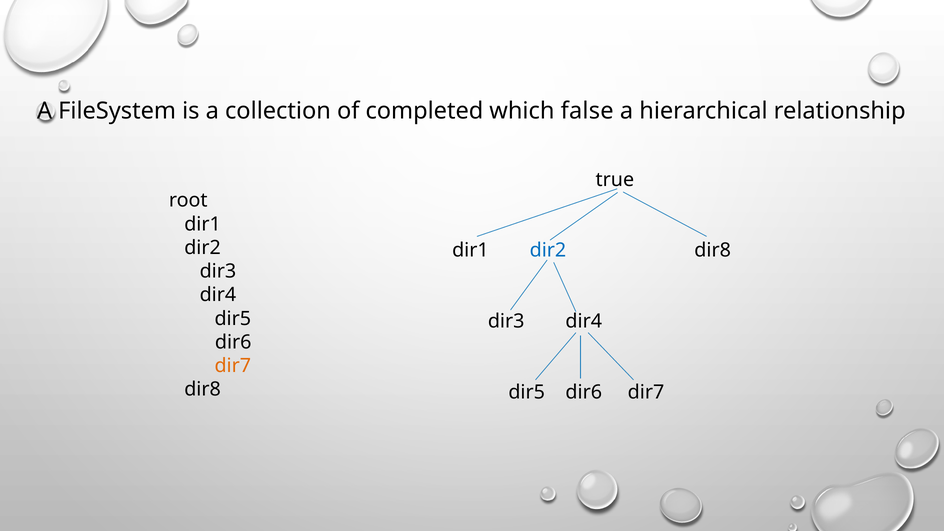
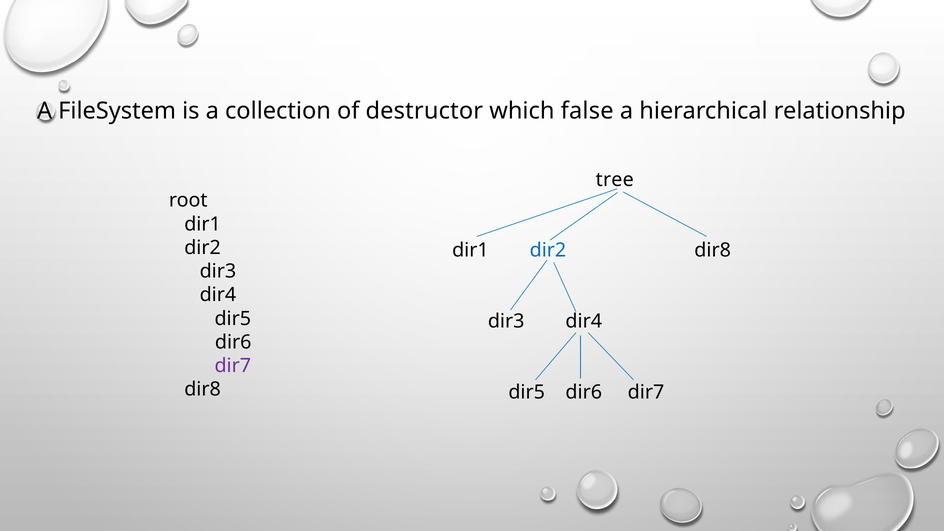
completed: completed -> destructor
true: true -> tree
dir7 at (233, 366) colour: orange -> purple
